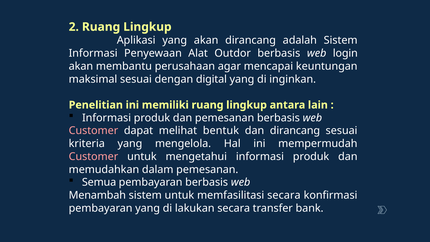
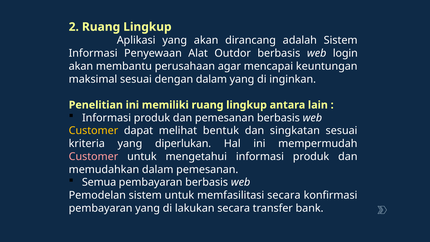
dengan digital: digital -> dalam
Customer at (93, 131) colour: pink -> yellow
dan dirancang: dirancang -> singkatan
mengelola: mengelola -> diperlukan
Menambah: Menambah -> Pemodelan
